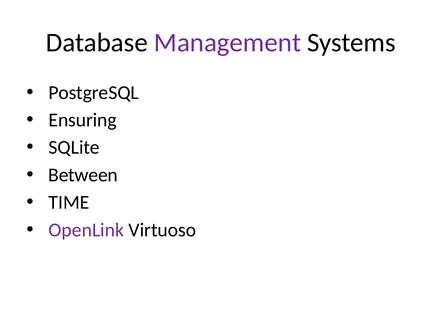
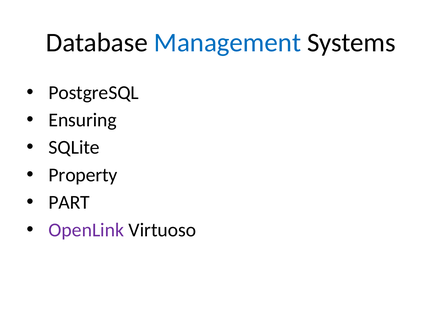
Management colour: purple -> blue
Between: Between -> Property
TIME: TIME -> PART
